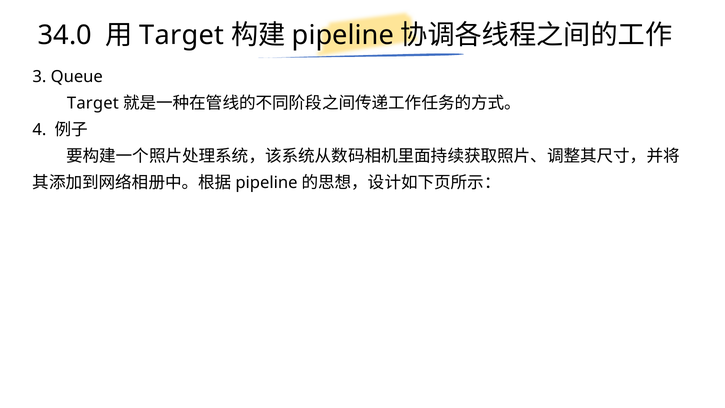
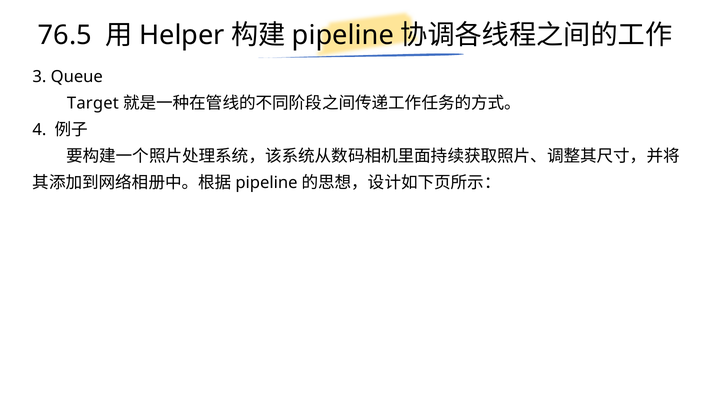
34.0: 34.0 -> 76.5
Target at (182, 35): Target -> Helper
